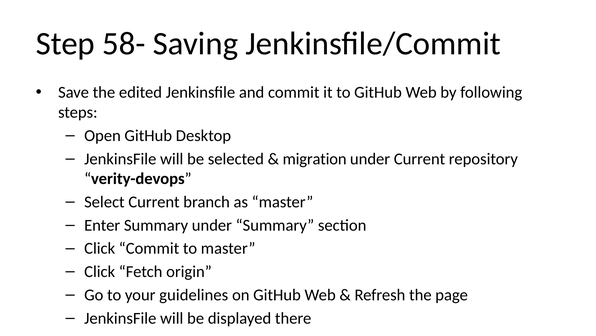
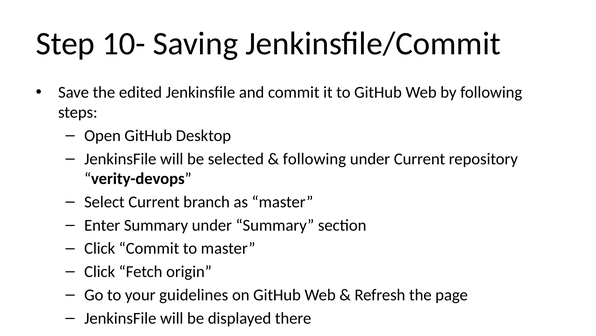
58-: 58- -> 10-
migration at (315, 159): migration -> following
